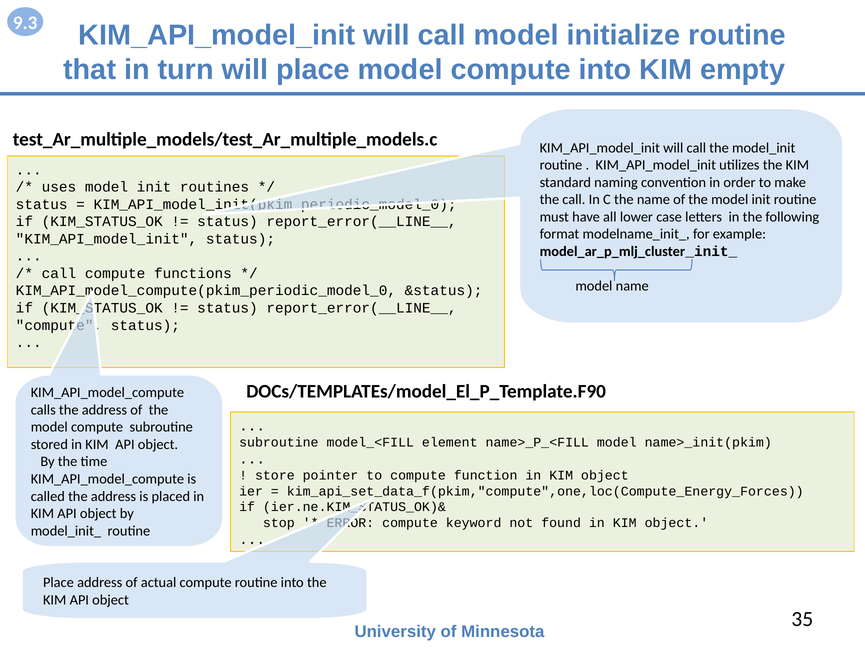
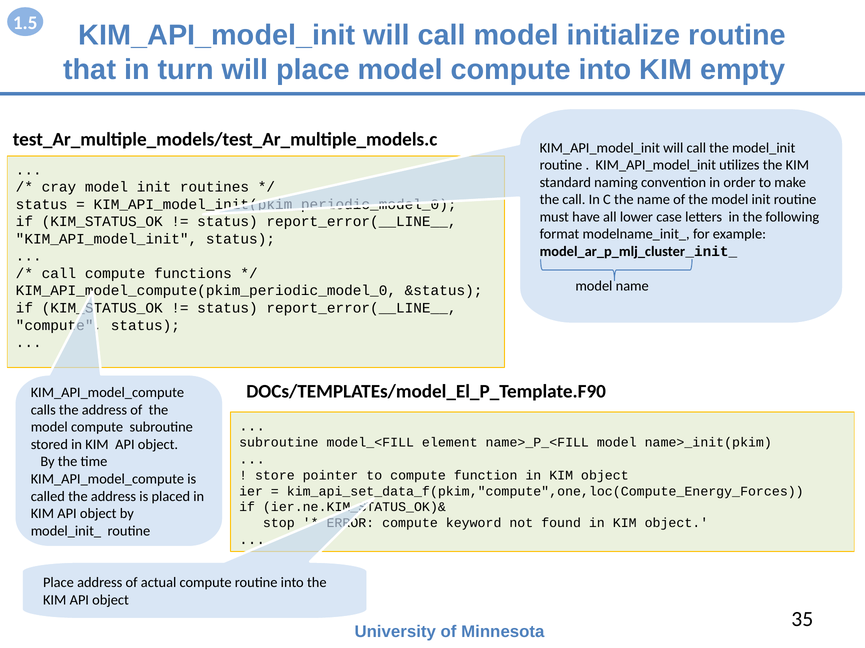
9.3: 9.3 -> 1.5
uses: uses -> cray
